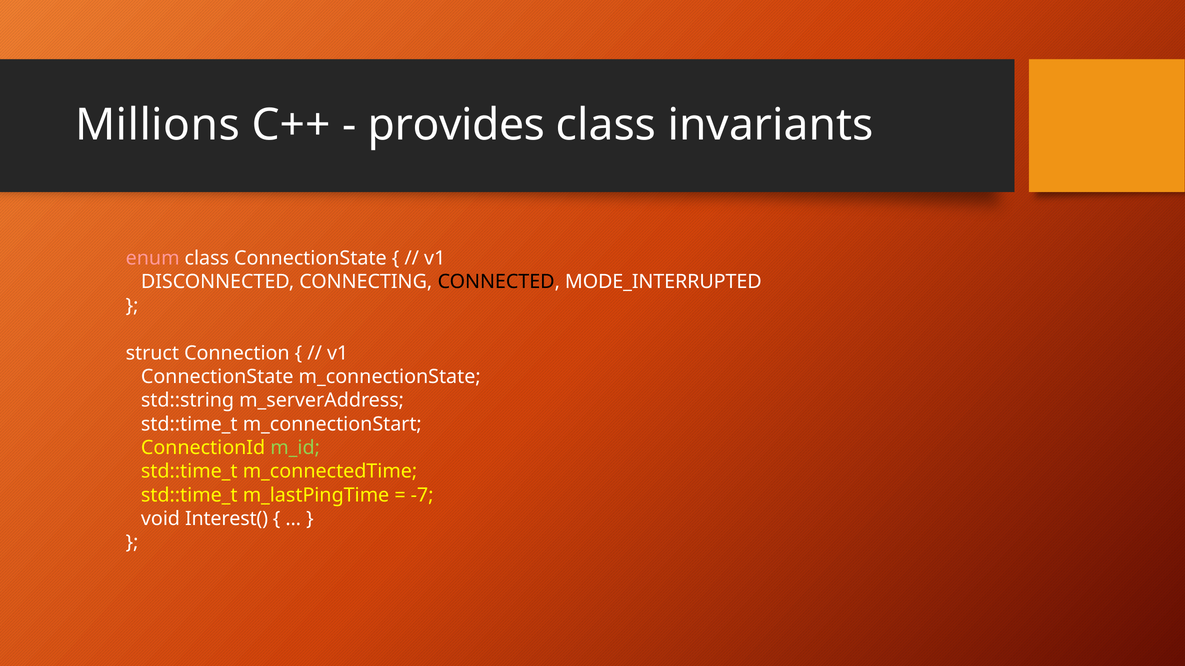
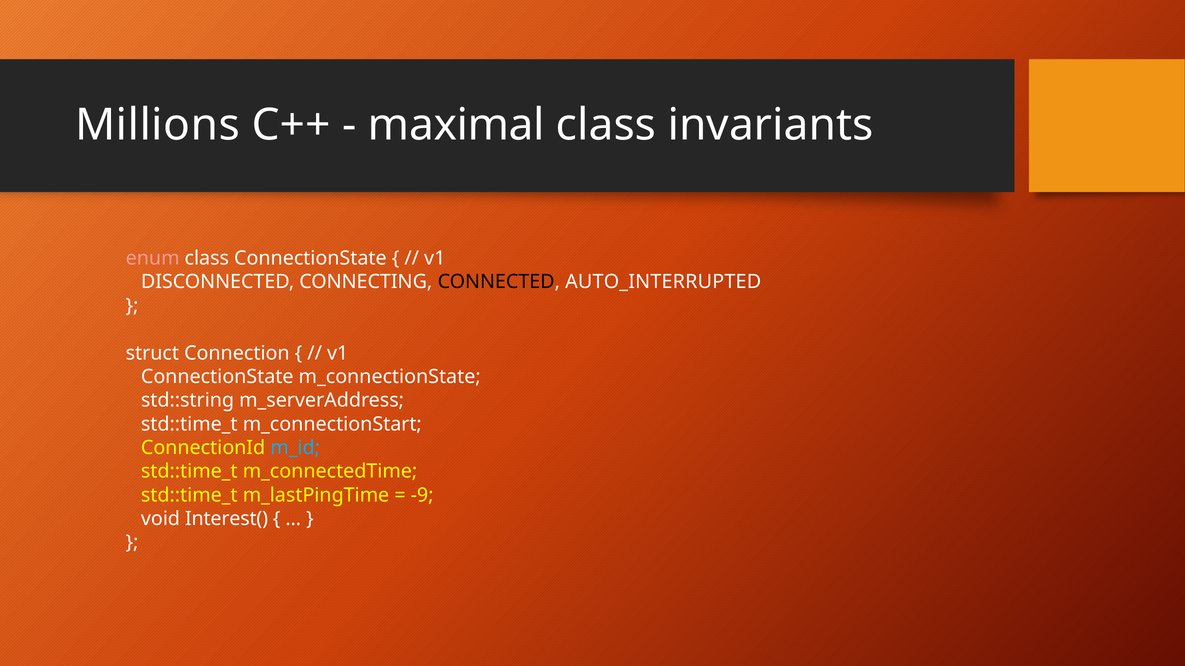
provides: provides -> maximal
MODE_INTERRUPTED: MODE_INTERRUPTED -> AUTO_INTERRUPTED
m_id colour: light green -> light blue
-7: -7 -> -9
